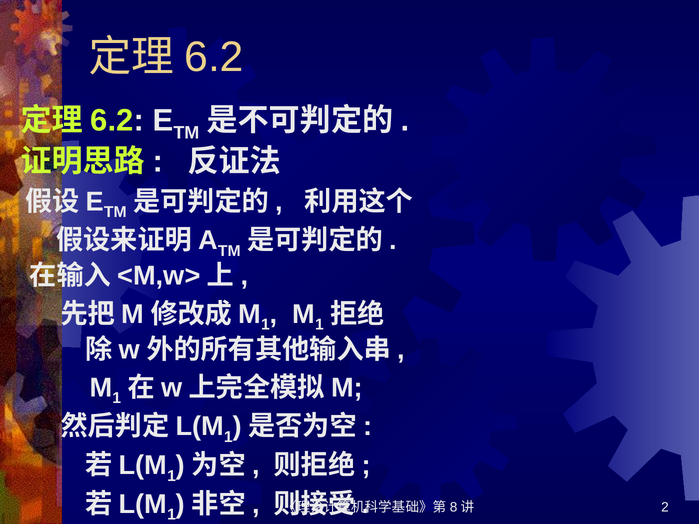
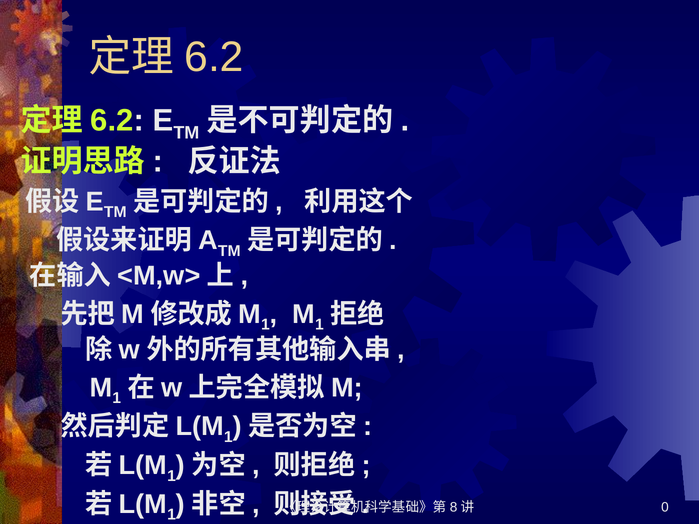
2: 2 -> 0
